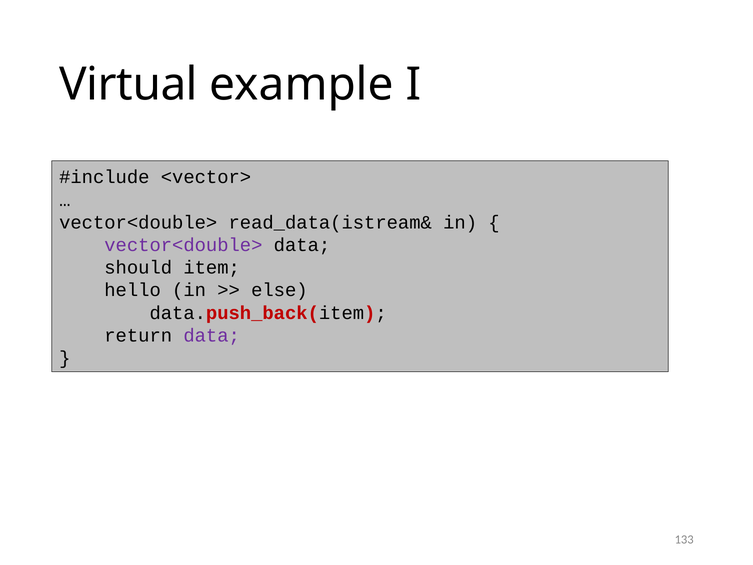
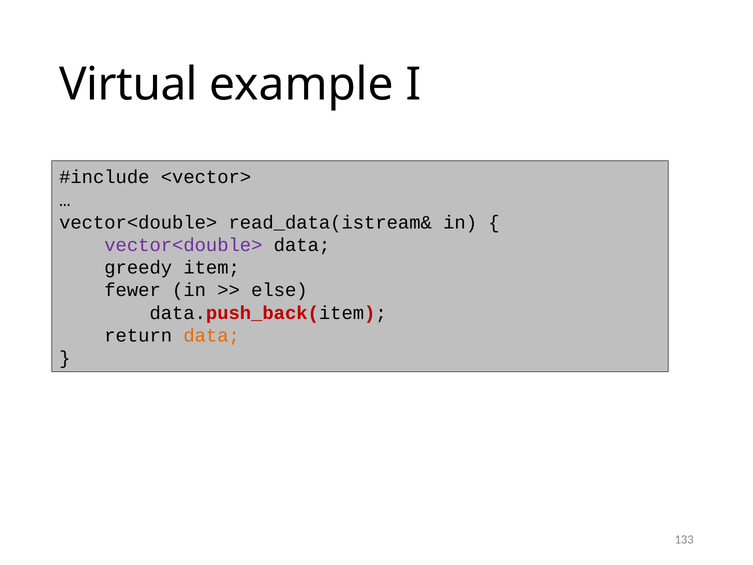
should: should -> greedy
hello: hello -> fewer
data at (212, 335) colour: purple -> orange
